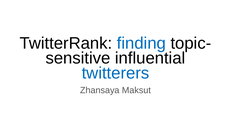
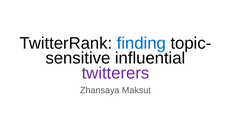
twitterers colour: blue -> purple
